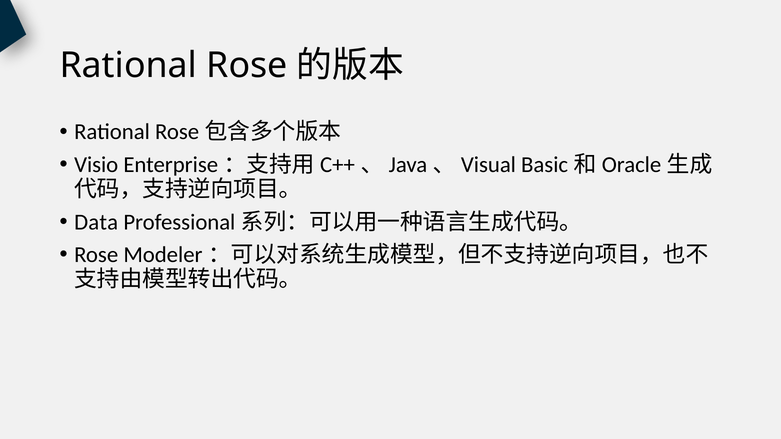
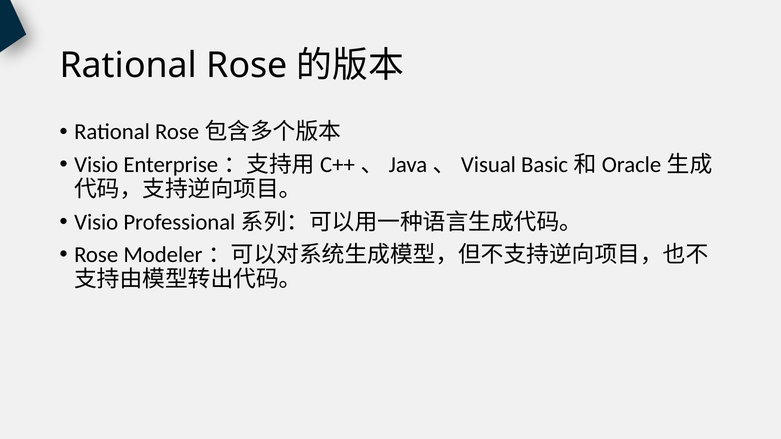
Data at (96, 222): Data -> Visio
